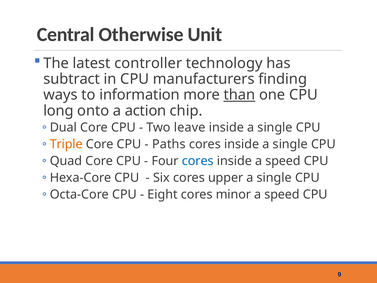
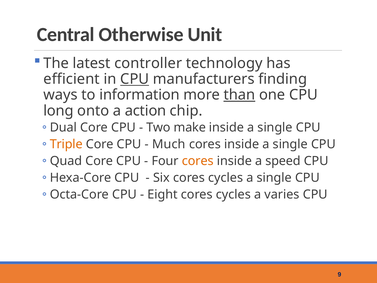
subtract: subtract -> efficient
CPU at (135, 79) underline: none -> present
leave: leave -> make
Paths: Paths -> Much
cores at (198, 161) colour: blue -> orange
Six cores upper: upper -> cycles
Eight cores minor: minor -> cycles
speed at (282, 194): speed -> varies
